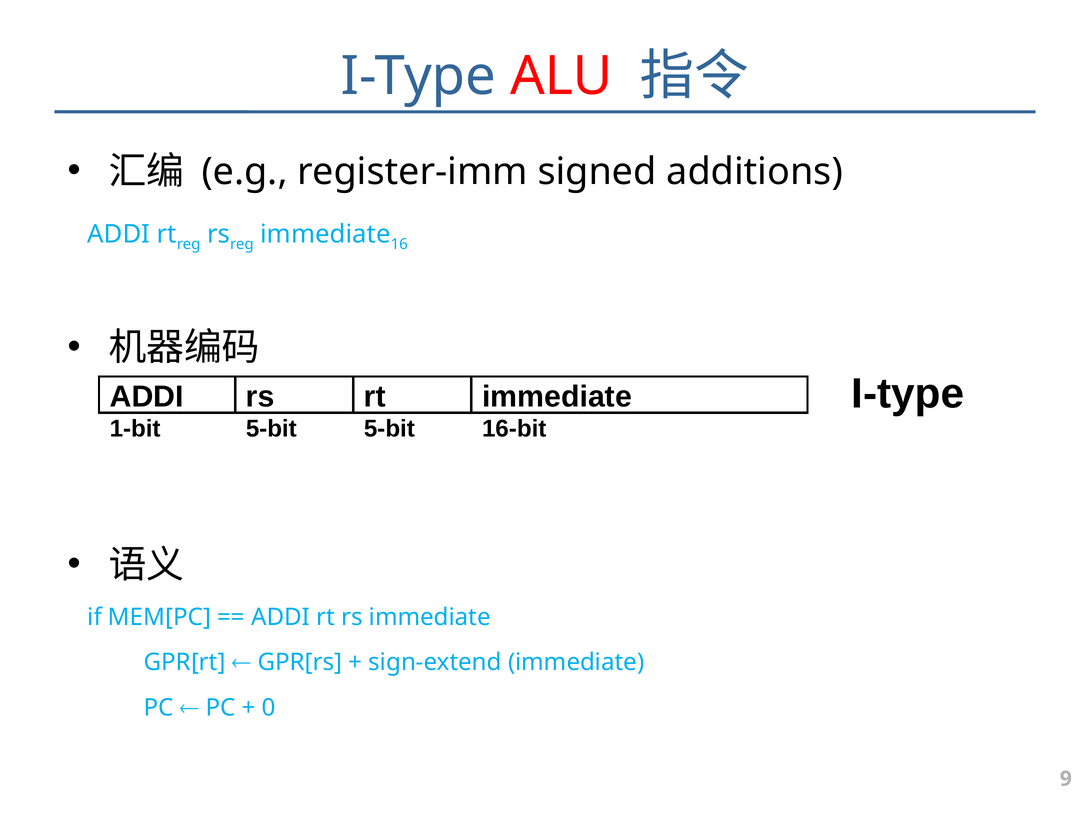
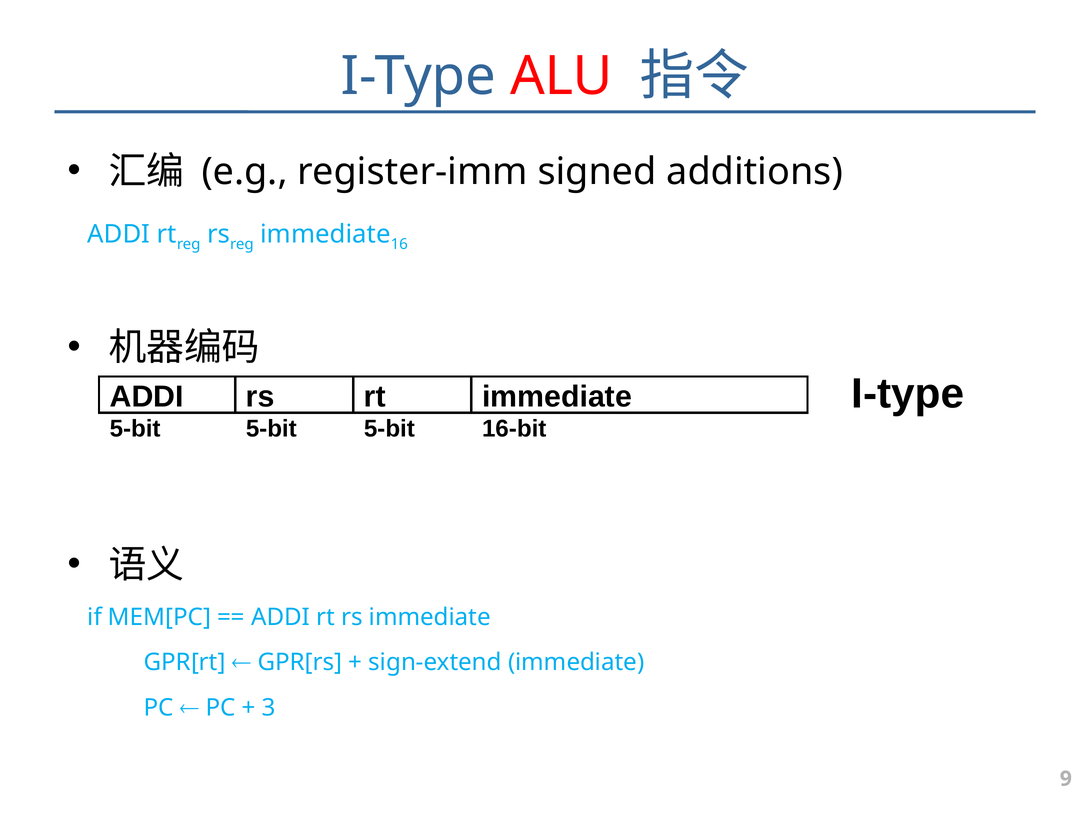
1-bit at (135, 429): 1-bit -> 5-bit
0: 0 -> 3
